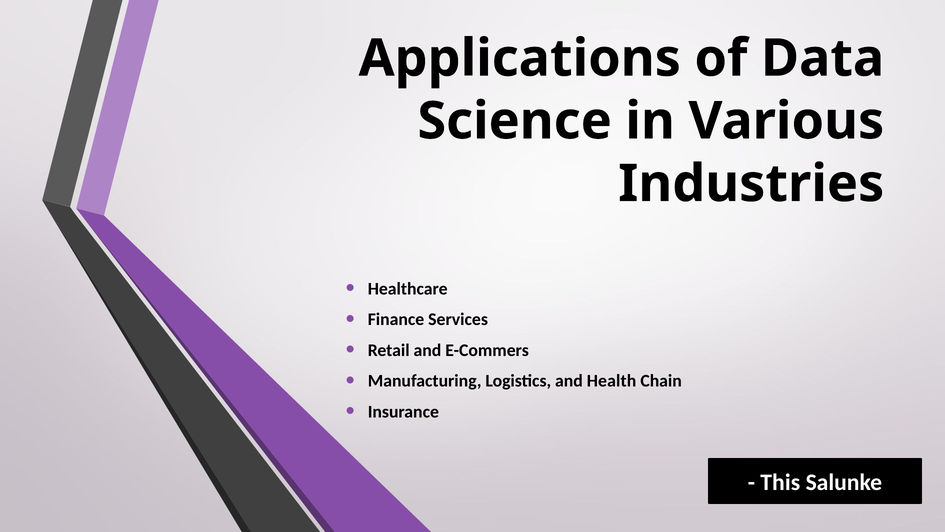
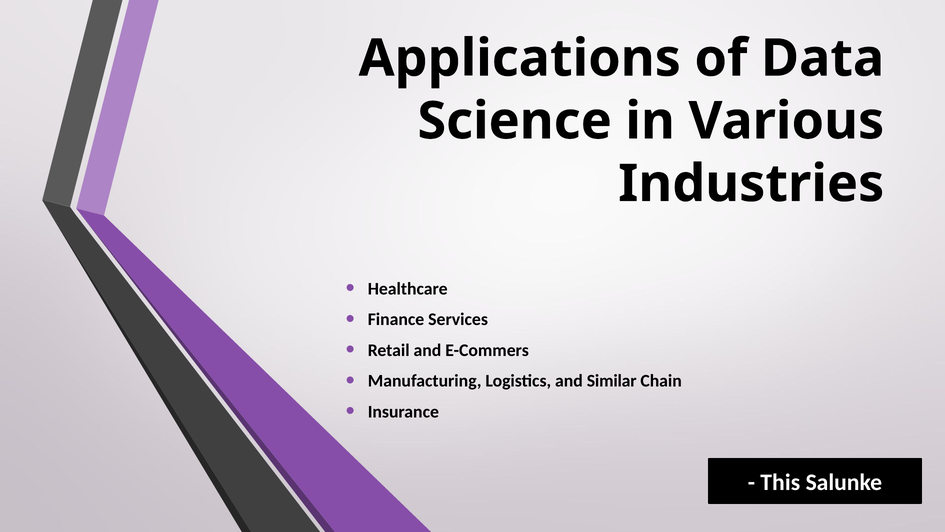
Health: Health -> Similar
